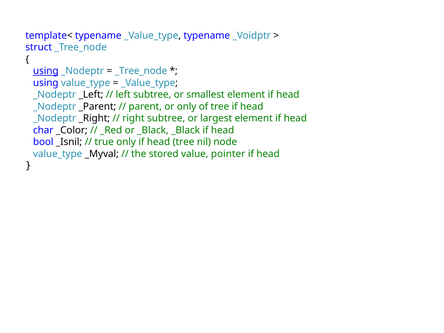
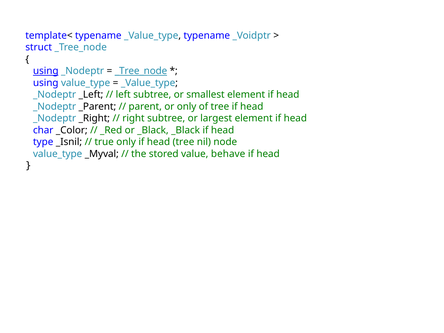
_Tree_node at (141, 71) underline: none -> present
bool: bool -> type
pointer: pointer -> behave
